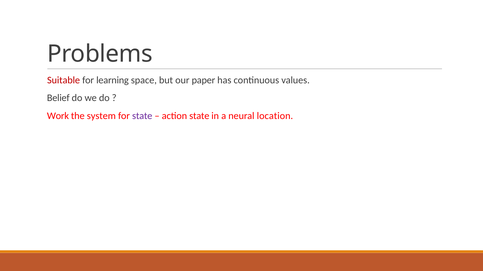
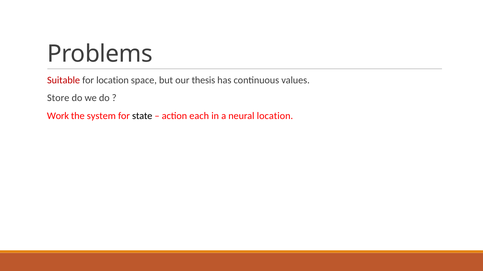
for learning: learning -> location
paper: paper -> thesis
Belief: Belief -> Store
state at (142, 116) colour: purple -> black
action state: state -> each
